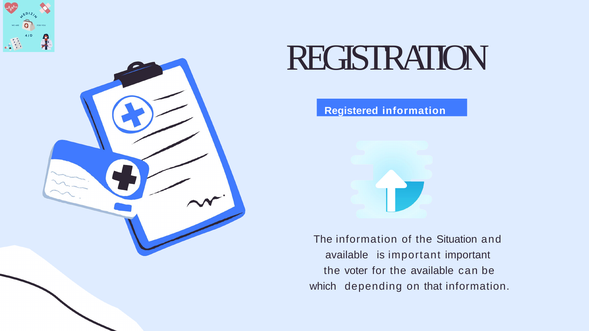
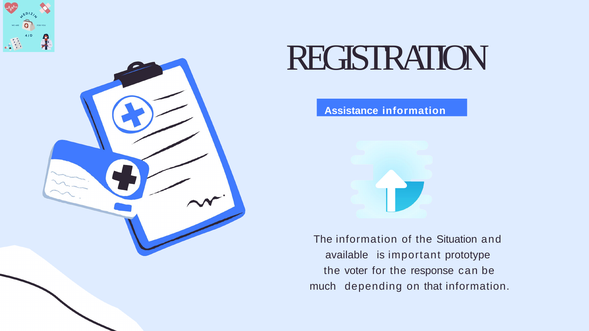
Registered: Registered -> Assistance
important important: important -> prototype
the available: available -> response
which: which -> much
